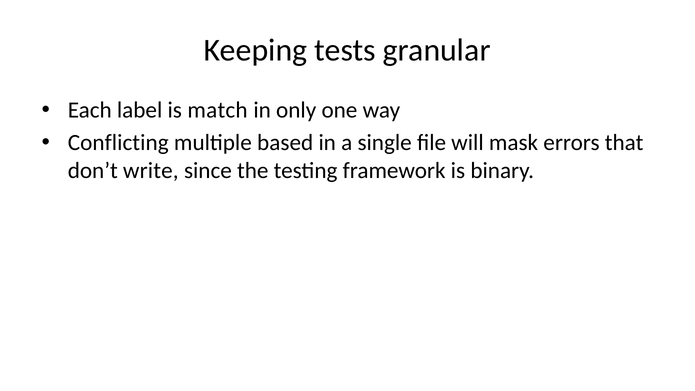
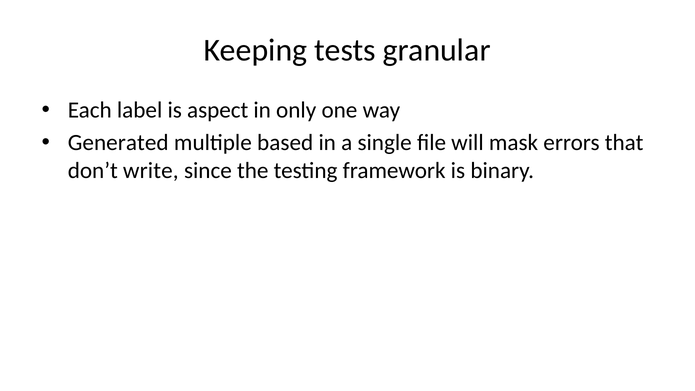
match: match -> aspect
Conflicting: Conflicting -> Generated
